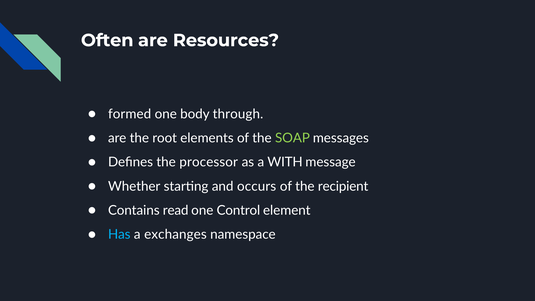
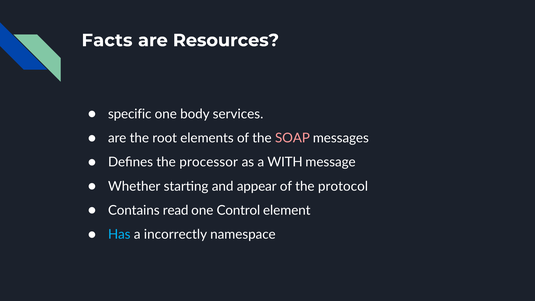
Often: Often -> Facts
formed: formed -> specific
through: through -> services
SOAP colour: light green -> pink
occurs: occurs -> appear
recipient: recipient -> protocol
exchanges: exchanges -> incorrectly
